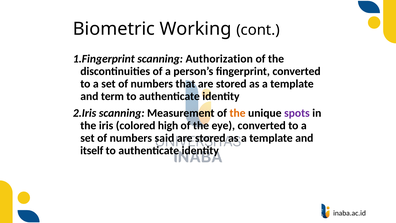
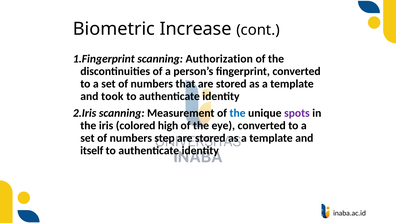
Working: Working -> Increase
term: term -> took
the at (238, 113) colour: orange -> blue
said: said -> step
